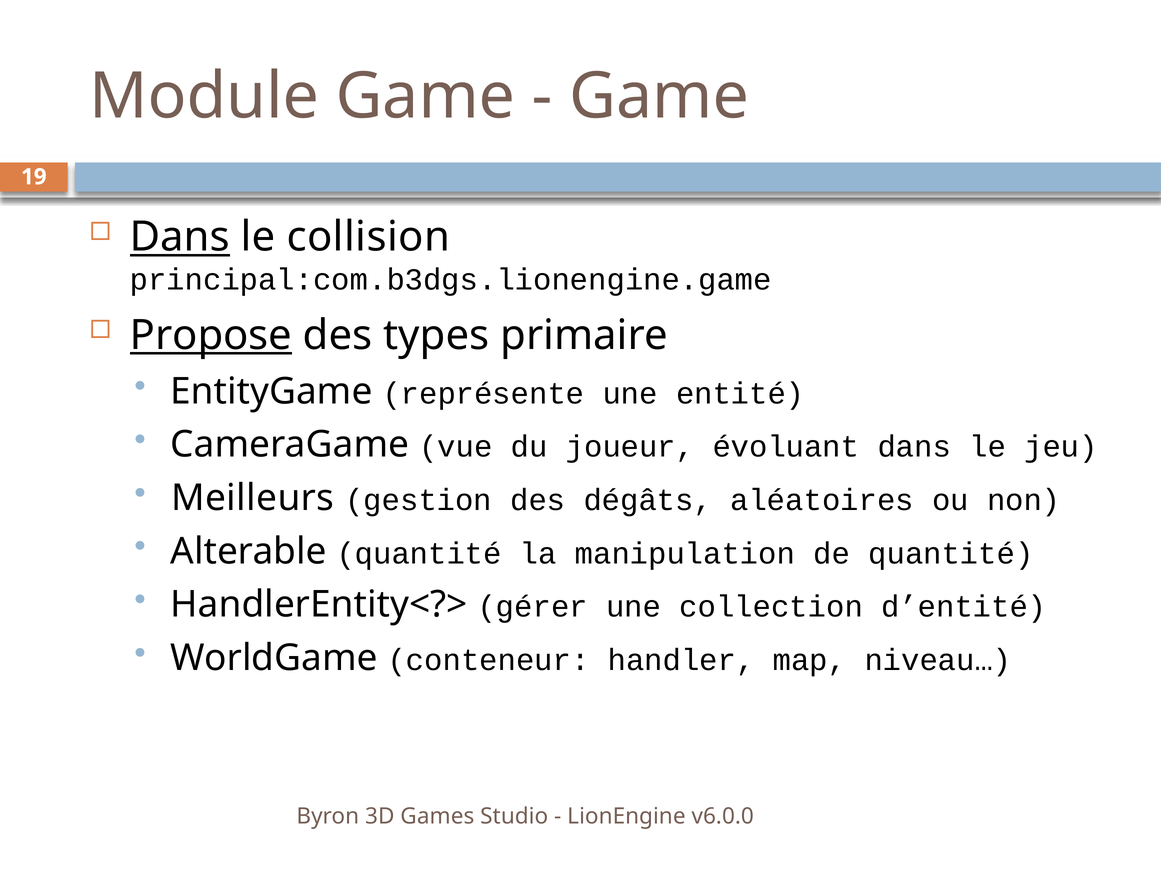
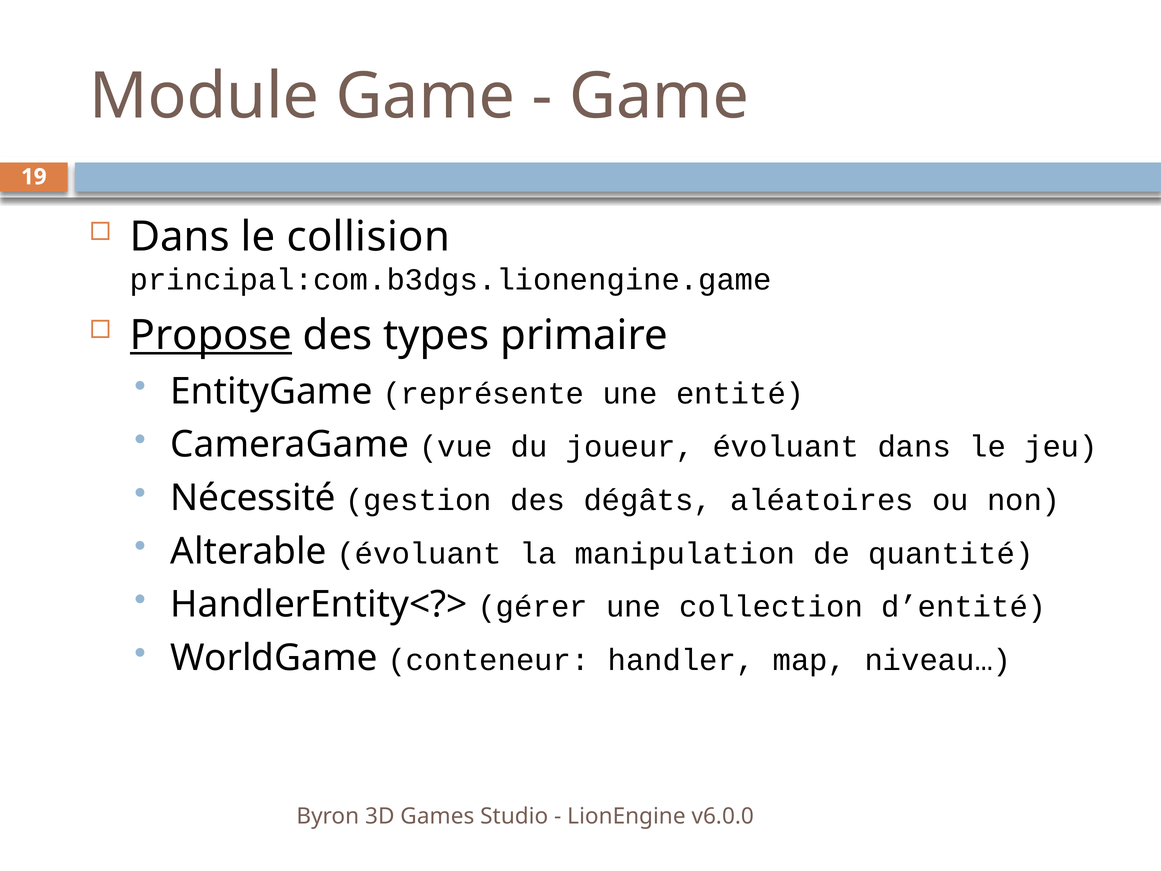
Dans at (180, 237) underline: present -> none
Meilleurs: Meilleurs -> Nécessité
Alterable quantité: quantité -> évoluant
